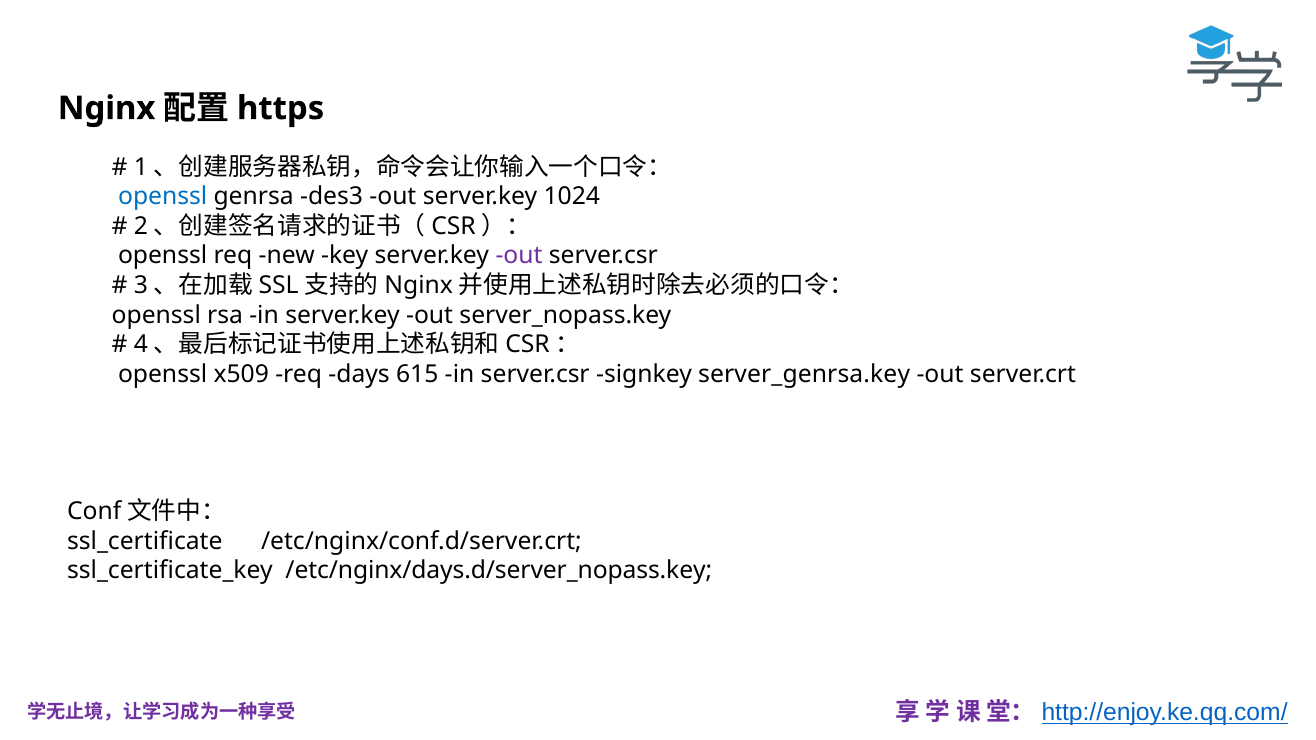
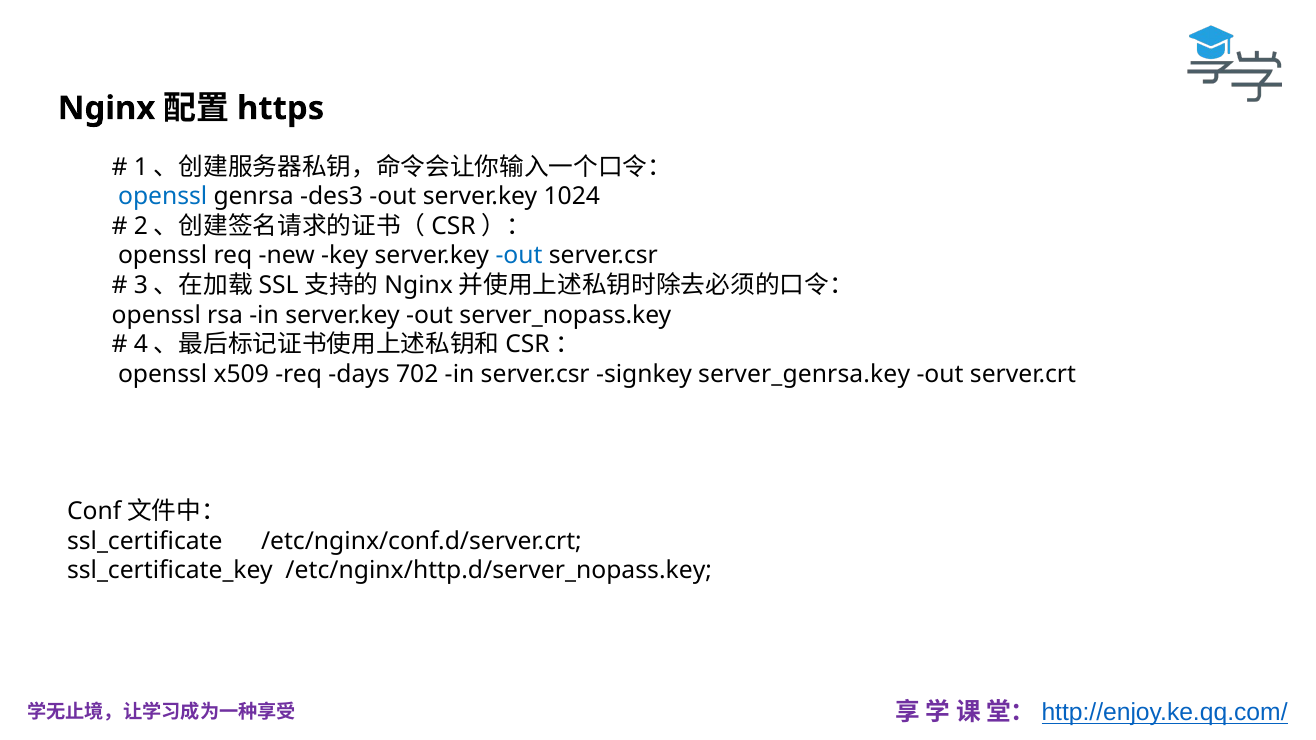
out at (519, 256) colour: purple -> blue
615: 615 -> 702
/etc/nginx/days.d/server_nopass.key: /etc/nginx/days.d/server_nopass.key -> /etc/nginx/http.d/server_nopass.key
